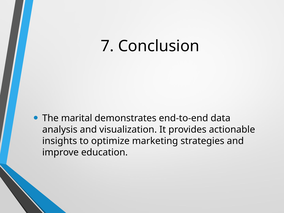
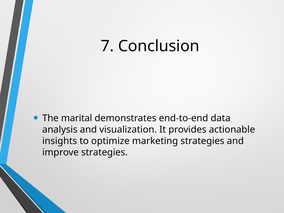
improve education: education -> strategies
